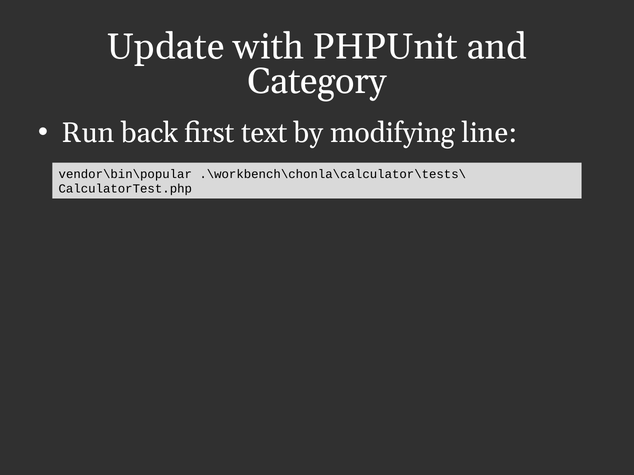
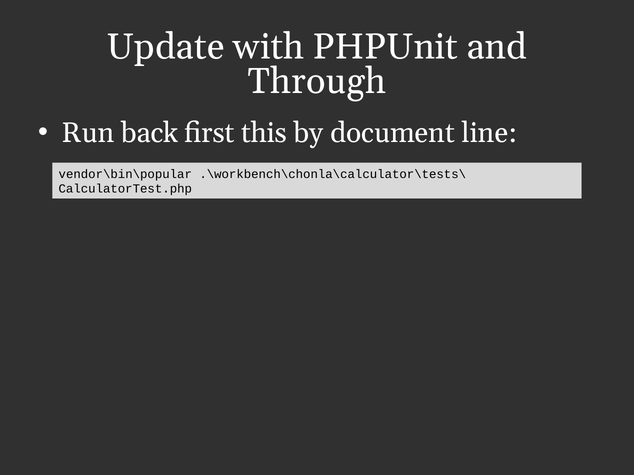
Category: Category -> Through
text: text -> this
modifying: modifying -> document
